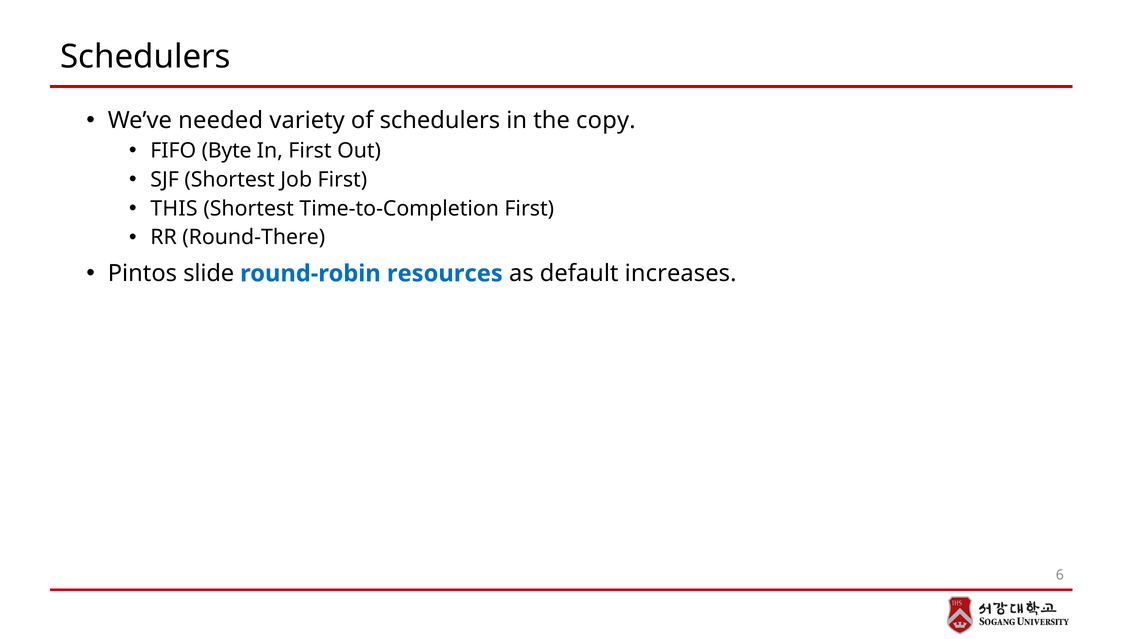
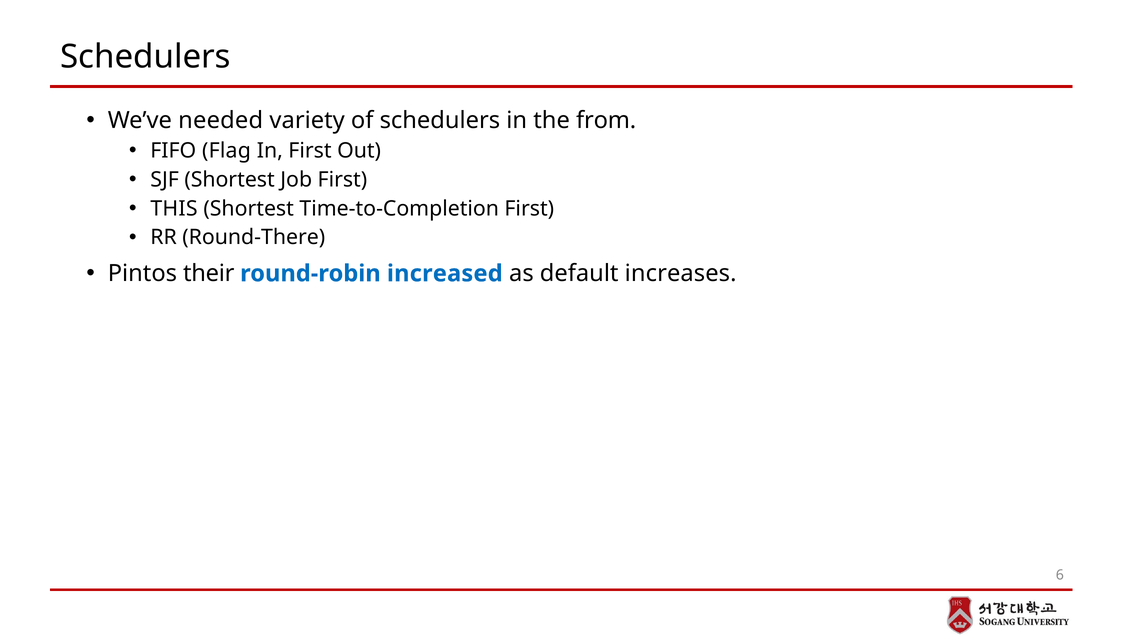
copy: copy -> from
Byte: Byte -> Flag
slide: slide -> their
resources: resources -> increased
